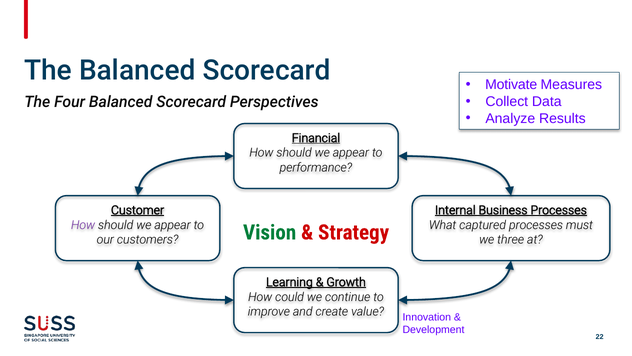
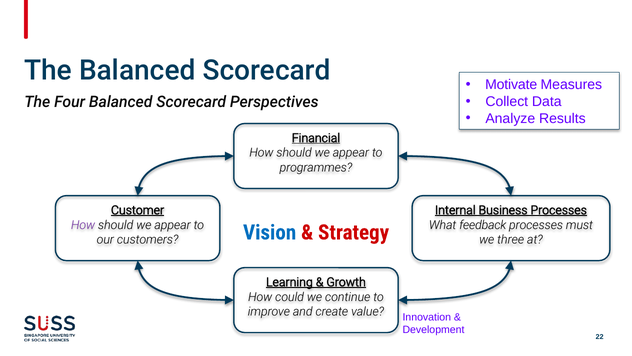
performance: performance -> programmes
captured: captured -> feedback
Vision colour: green -> blue
